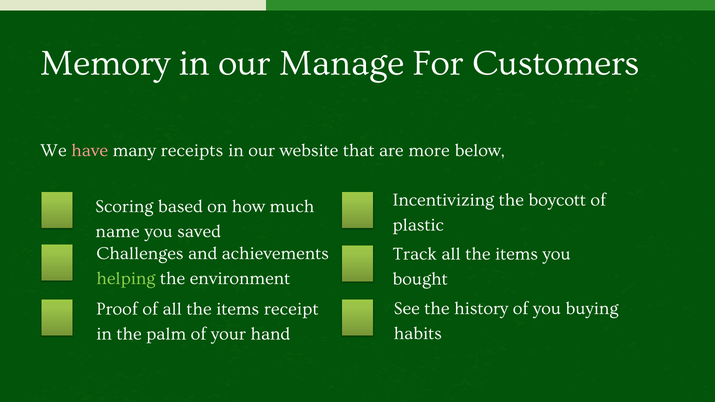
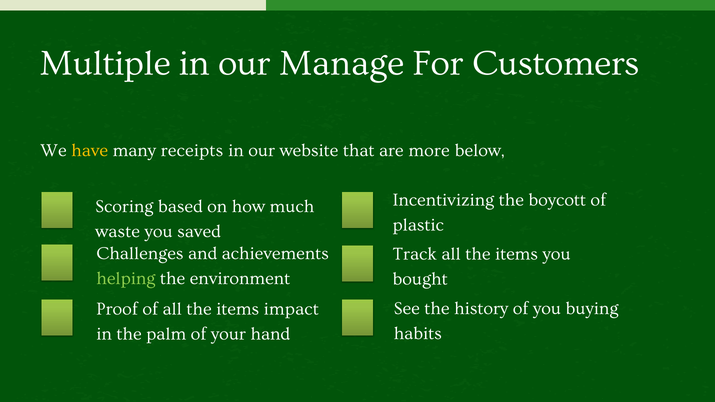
Memory: Memory -> Multiple
have colour: pink -> yellow
name: name -> waste
receipt: receipt -> impact
